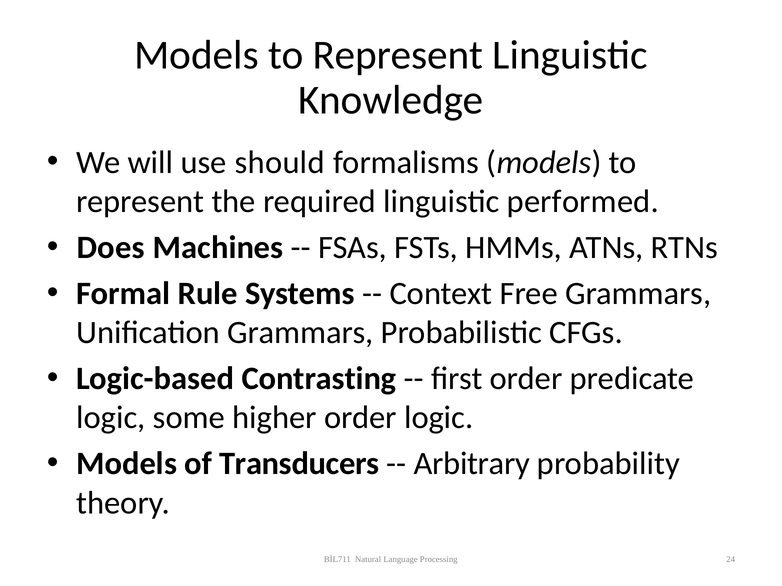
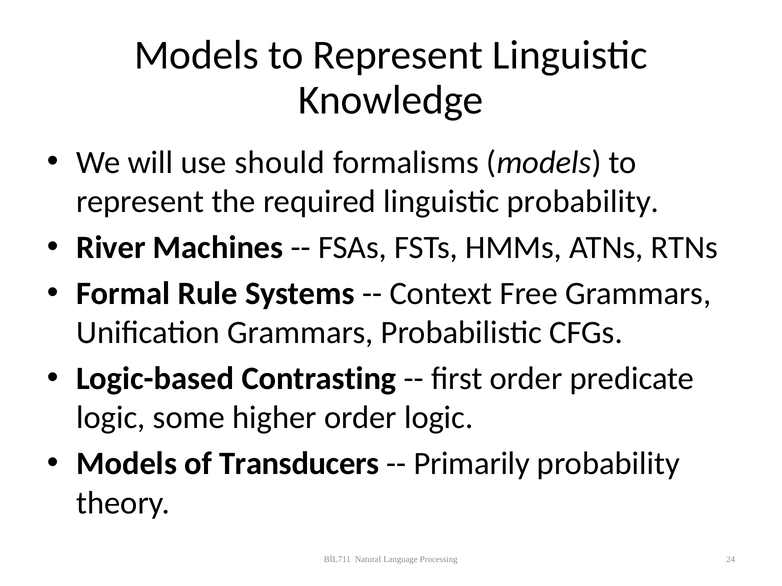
linguistic performed: performed -> probability
Does: Does -> River
Arbitrary: Arbitrary -> Primarily
